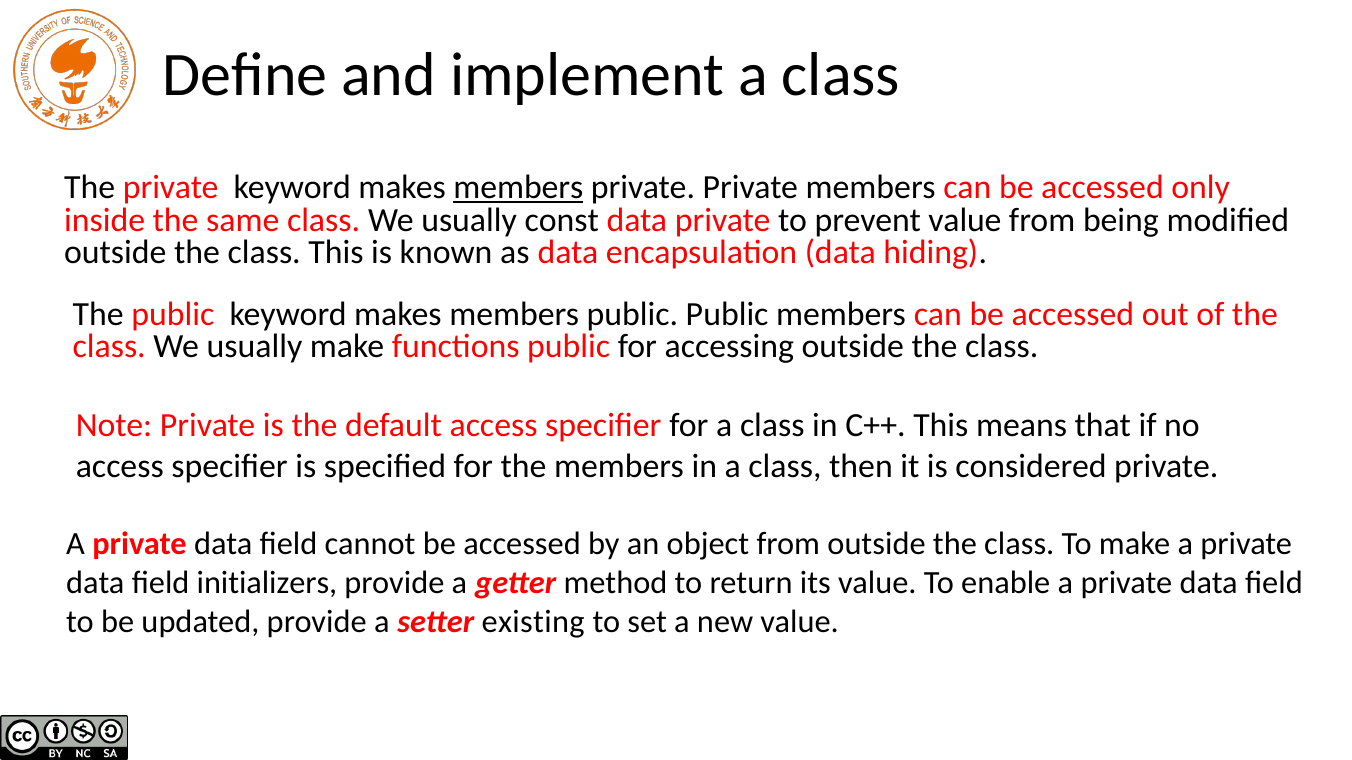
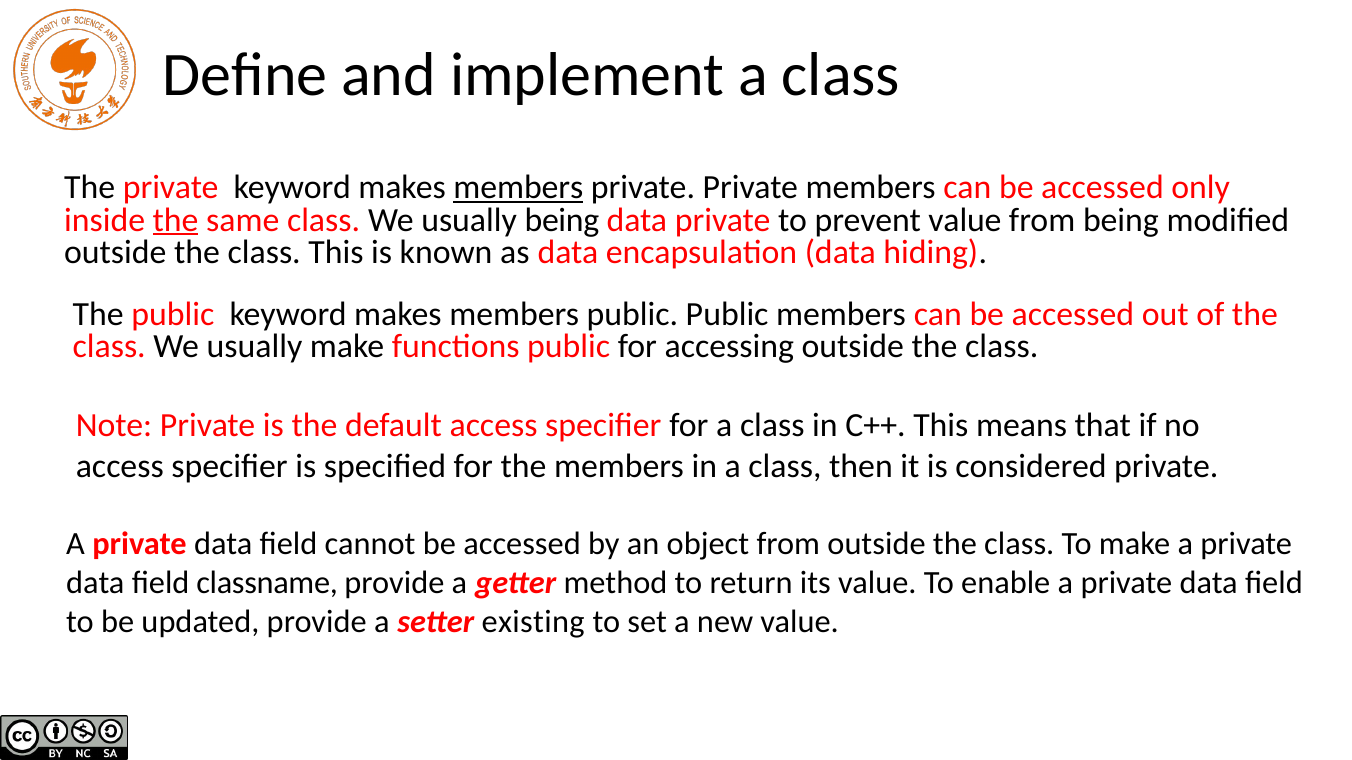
the at (176, 220) underline: none -> present
usually const: const -> being
initializers: initializers -> classname
